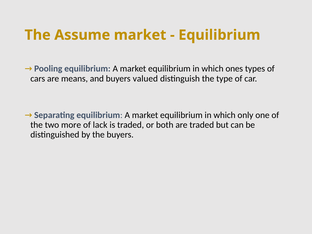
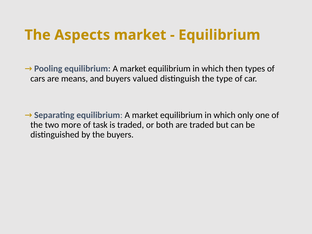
Assume: Assume -> Aspects
ones: ones -> then
lack: lack -> task
